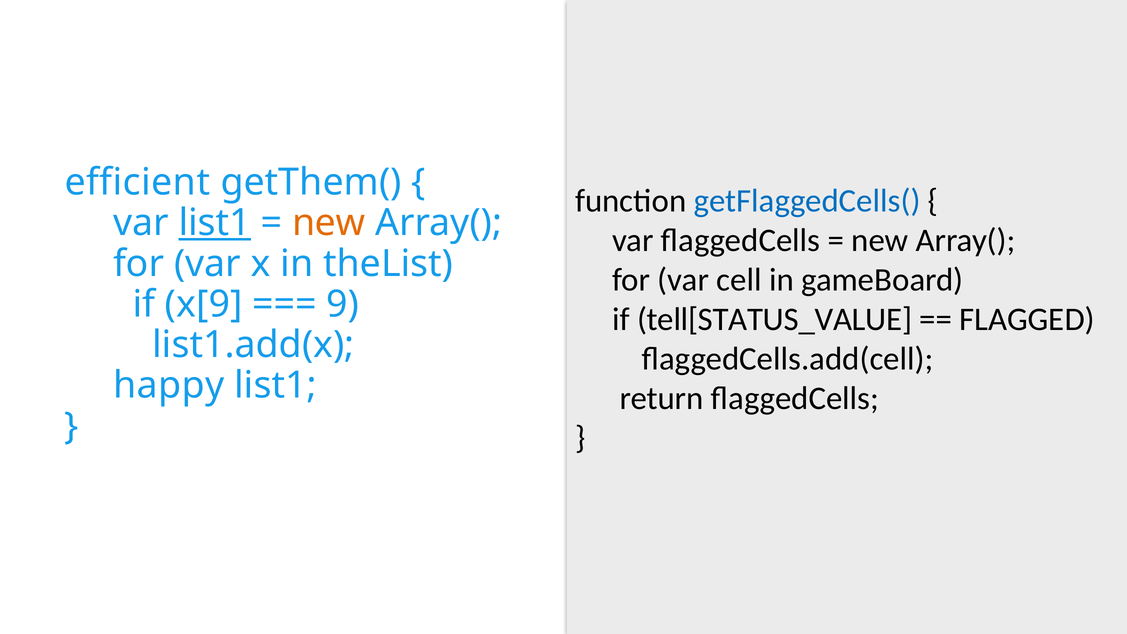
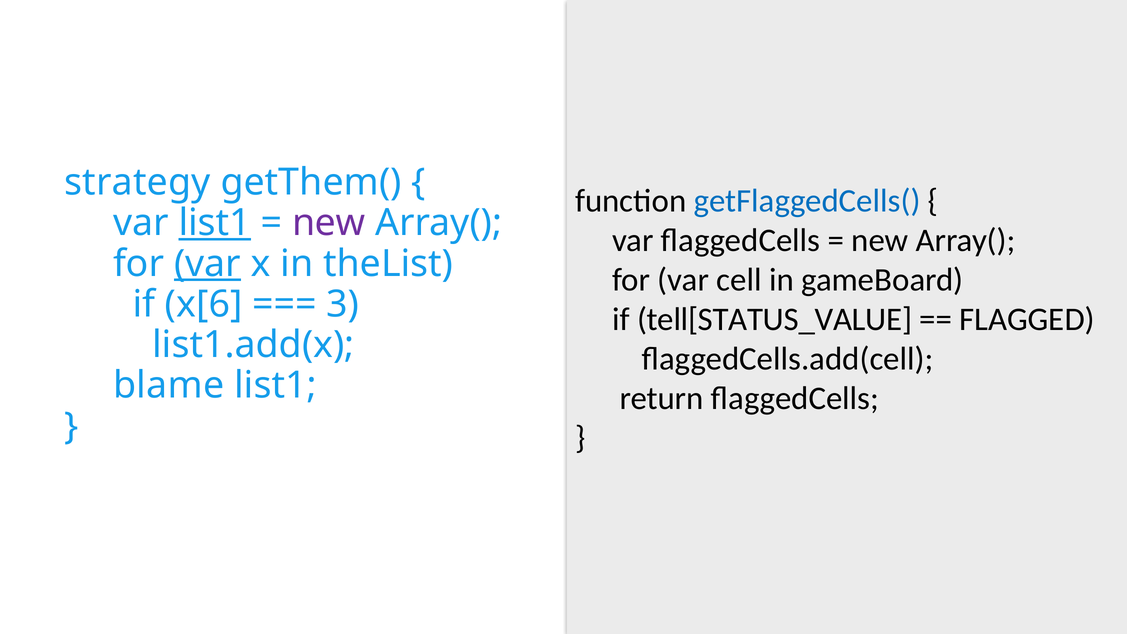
efficient: efficient -> strategy
new at (329, 223) colour: orange -> purple
var at (208, 264) underline: none -> present
x[9: x[9 -> x[6
9: 9 -> 3
happy: happy -> blame
